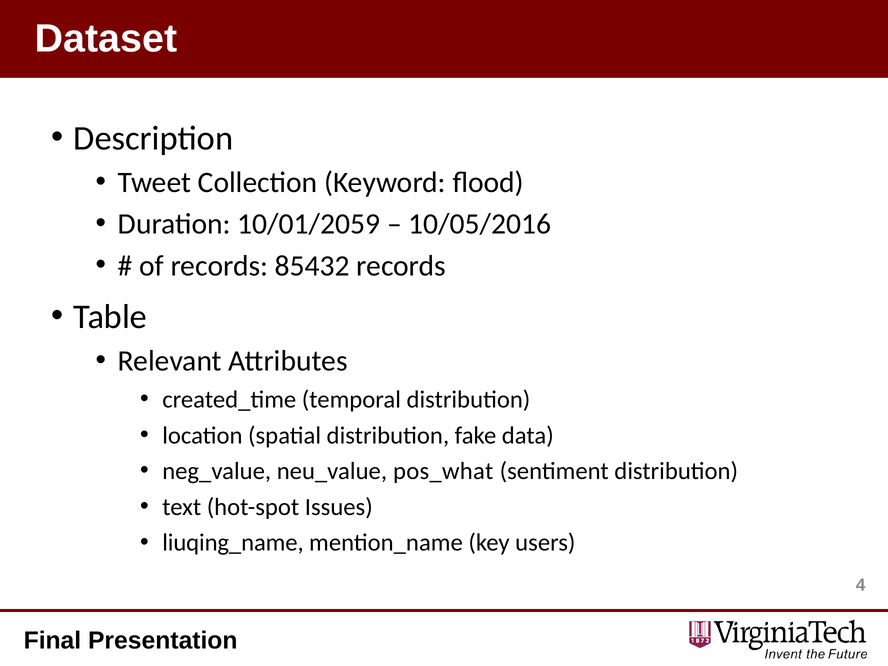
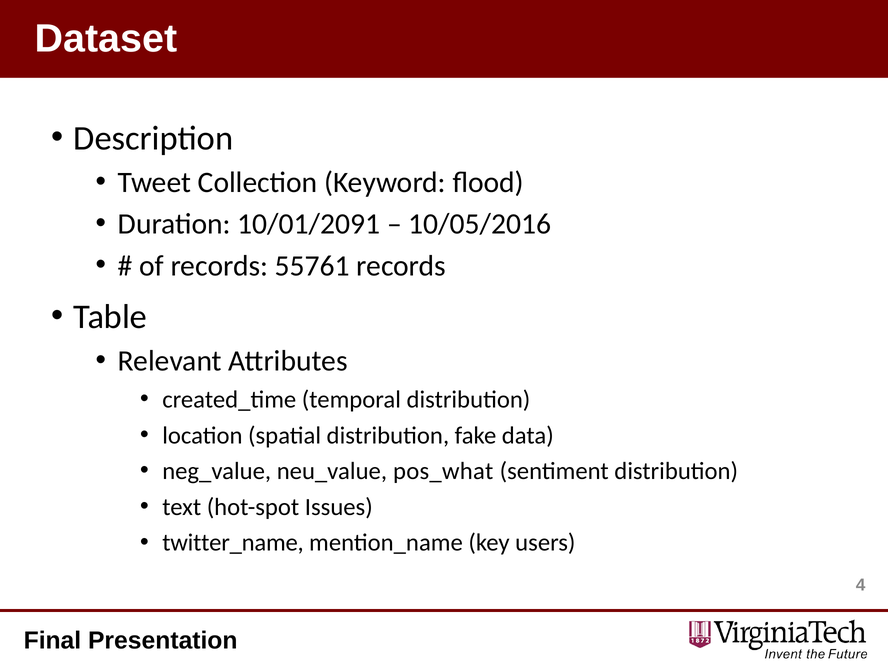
10/01/2059: 10/01/2059 -> 10/01/2091
85432: 85432 -> 55761
liuqing_name: liuqing_name -> twitter_name
